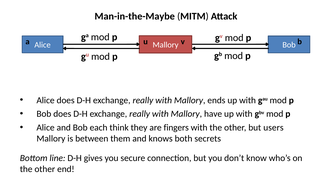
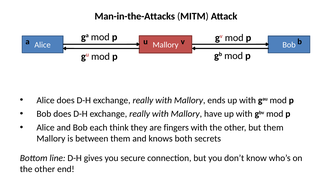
Man-in-the-Maybe: Man-in-the-Maybe -> Man-in-the-Attacks
but users: users -> them
